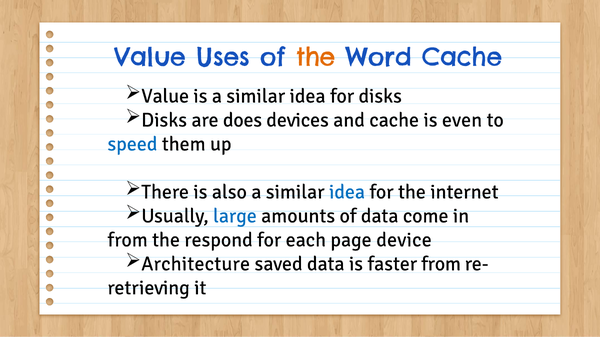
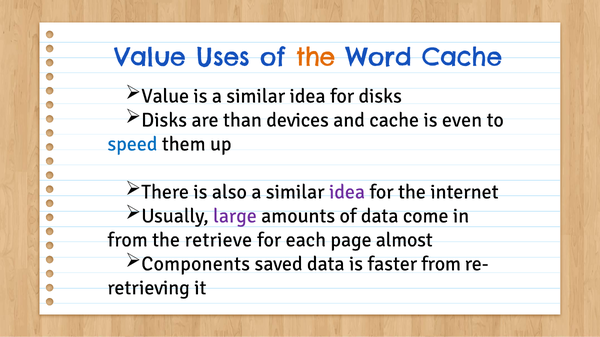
does: does -> than
idea at (347, 192) colour: blue -> purple
large colour: blue -> purple
respond: respond -> retrieve
device: device -> almost
Architecture: Architecture -> Components
